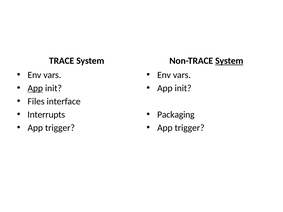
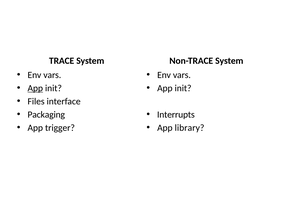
System at (229, 61) underline: present -> none
Interrupts: Interrupts -> Packaging
Packaging: Packaging -> Interrupts
trigger at (190, 128): trigger -> library
